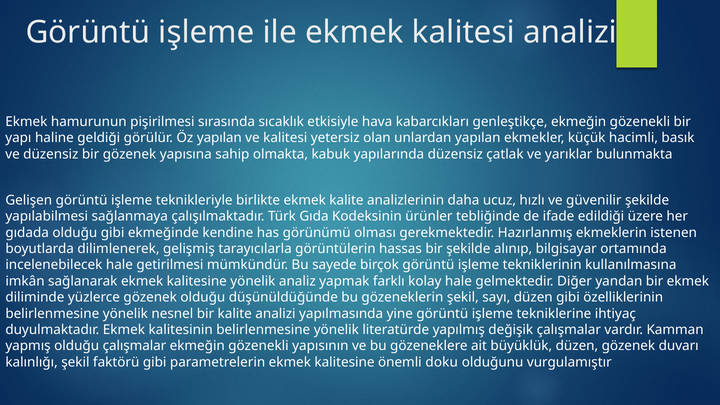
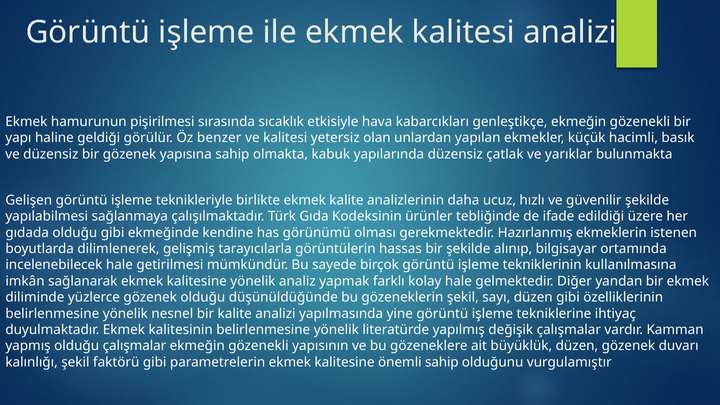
Öz yapılan: yapılan -> benzer
önemli doku: doku -> sahip
